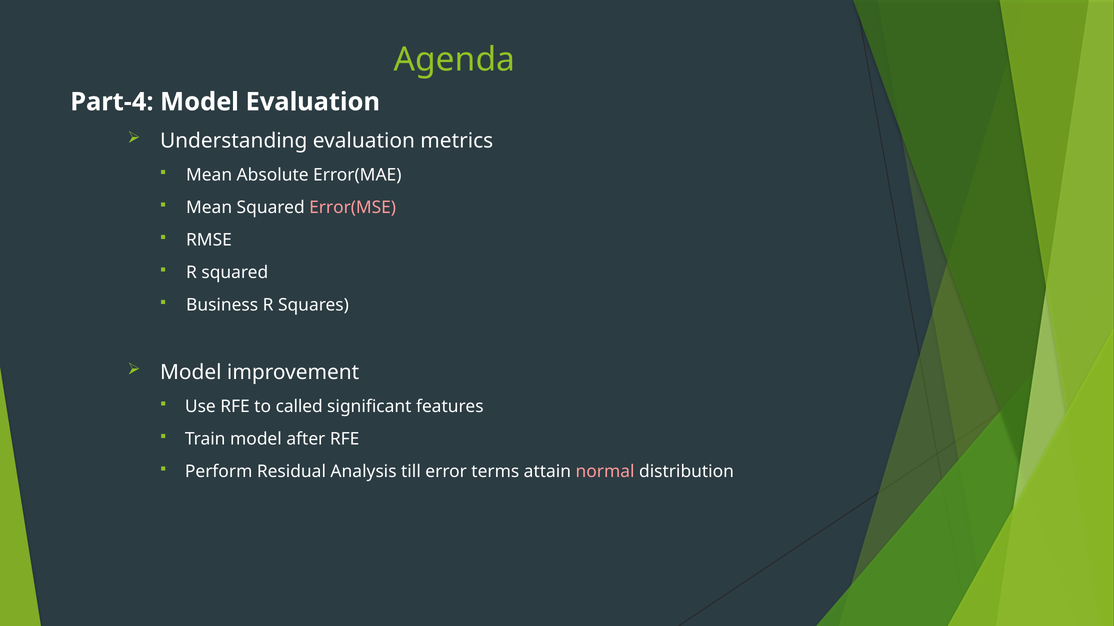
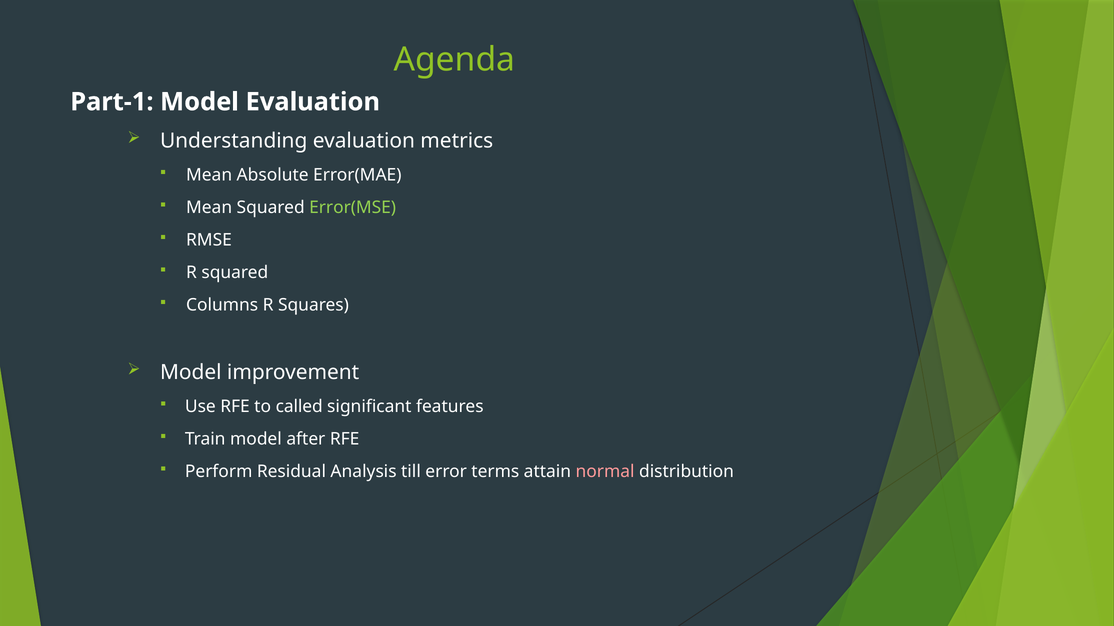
Part-4: Part-4 -> Part-1
Error(MSE colour: pink -> light green
Business: Business -> Columns
